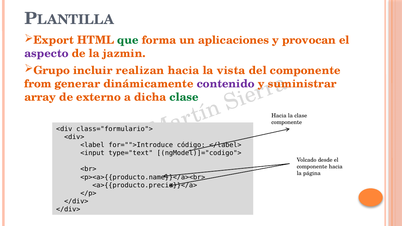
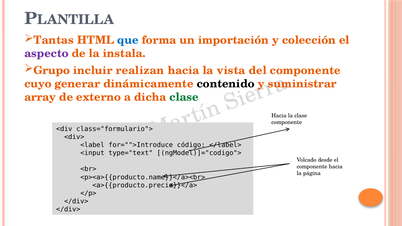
Export: Export -> Tantas
que colour: green -> blue
aplicaciones: aplicaciones -> importación
provocan: provocan -> colección
jazmin: jazmin -> instala
from: from -> cuyo
contenido colour: purple -> black
